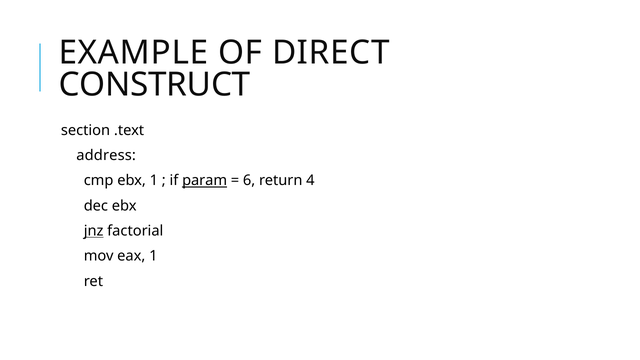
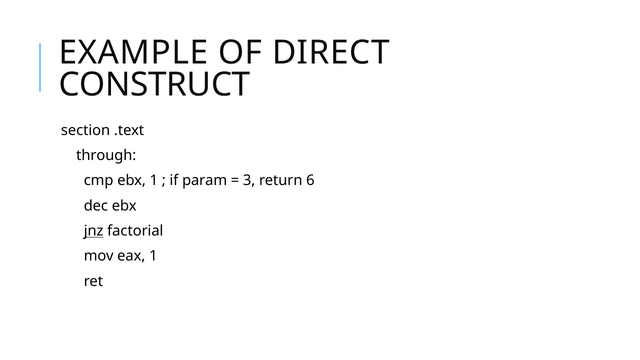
address: address -> through
param underline: present -> none
6: 6 -> 3
4: 4 -> 6
